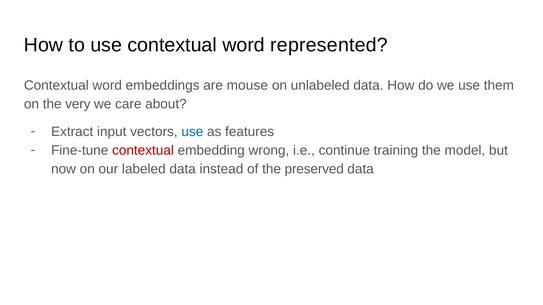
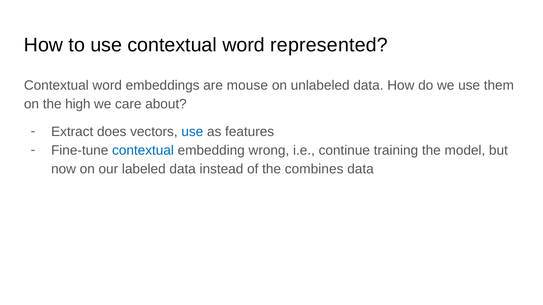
very: very -> high
input: input -> does
contextual at (143, 151) colour: red -> blue
preserved: preserved -> combines
